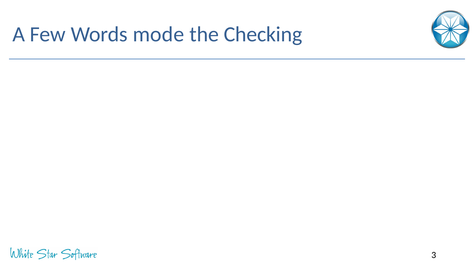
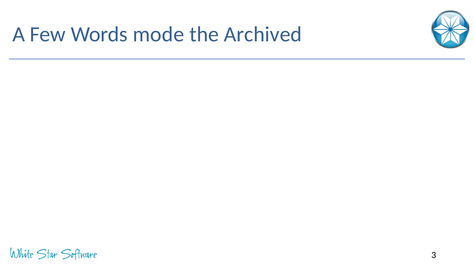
Checking: Checking -> Archived
